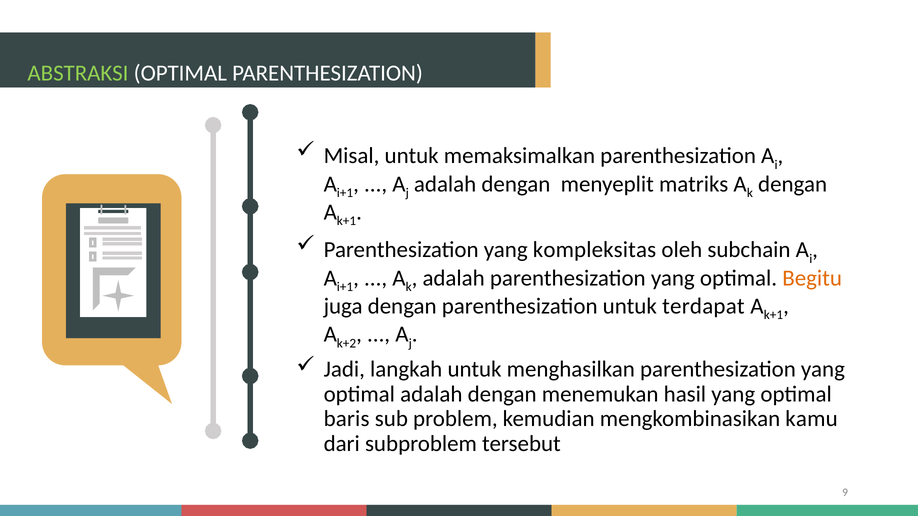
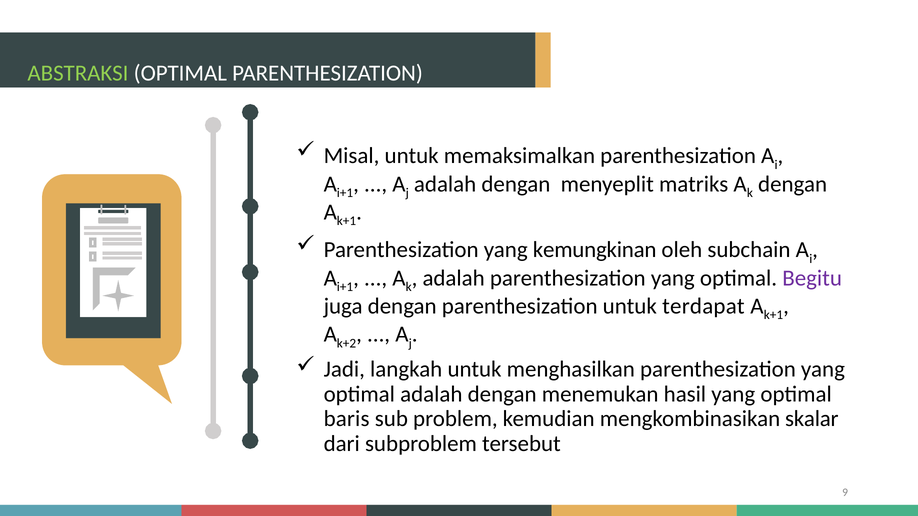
kompleksitas: kompleksitas -> kemungkinan
Begitu colour: orange -> purple
kamu: kamu -> skalar
